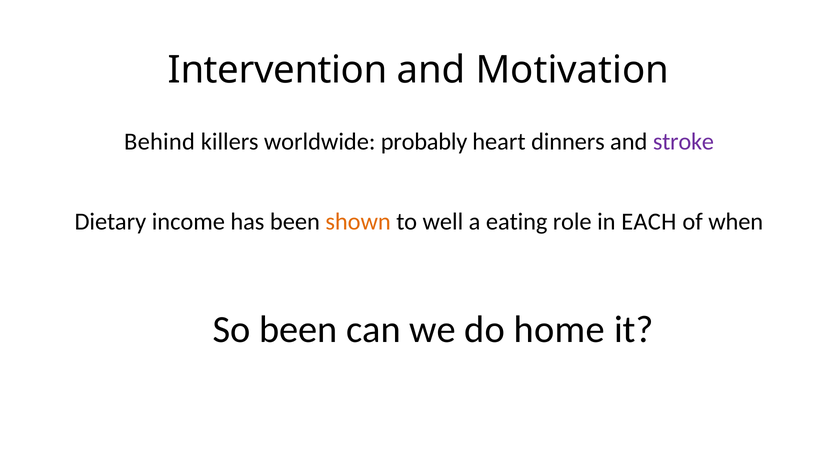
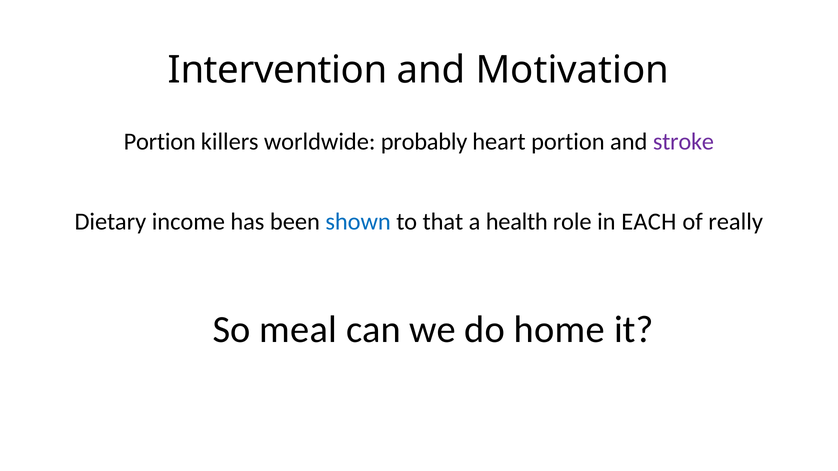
Behind at (159, 142): Behind -> Portion
heart dinners: dinners -> portion
shown colour: orange -> blue
well: well -> that
eating: eating -> health
when: when -> really
So been: been -> meal
